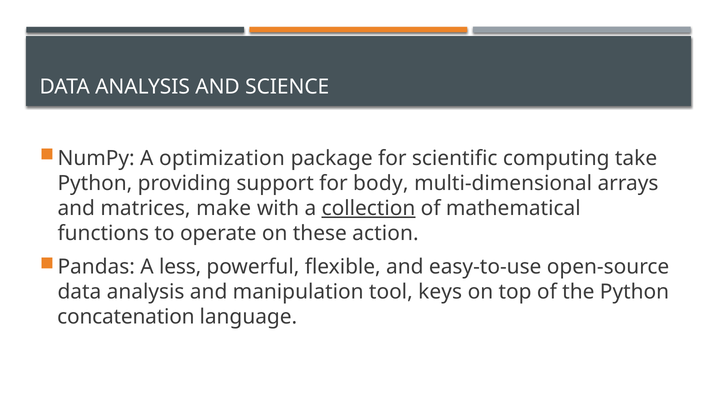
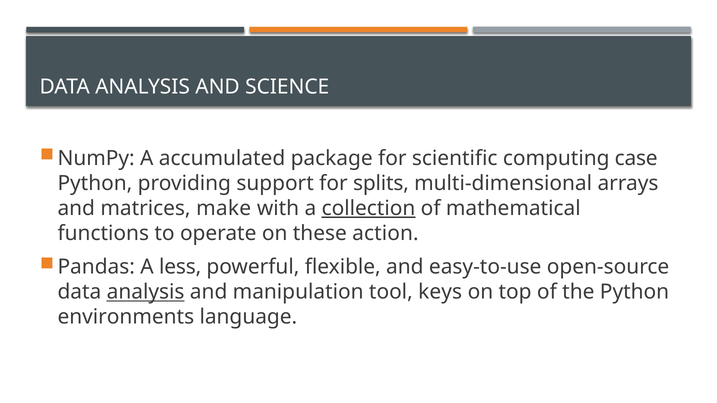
optimization: optimization -> accumulated
take: take -> case
body: body -> splits
analysis at (146, 292) underline: none -> present
concatenation: concatenation -> environments
